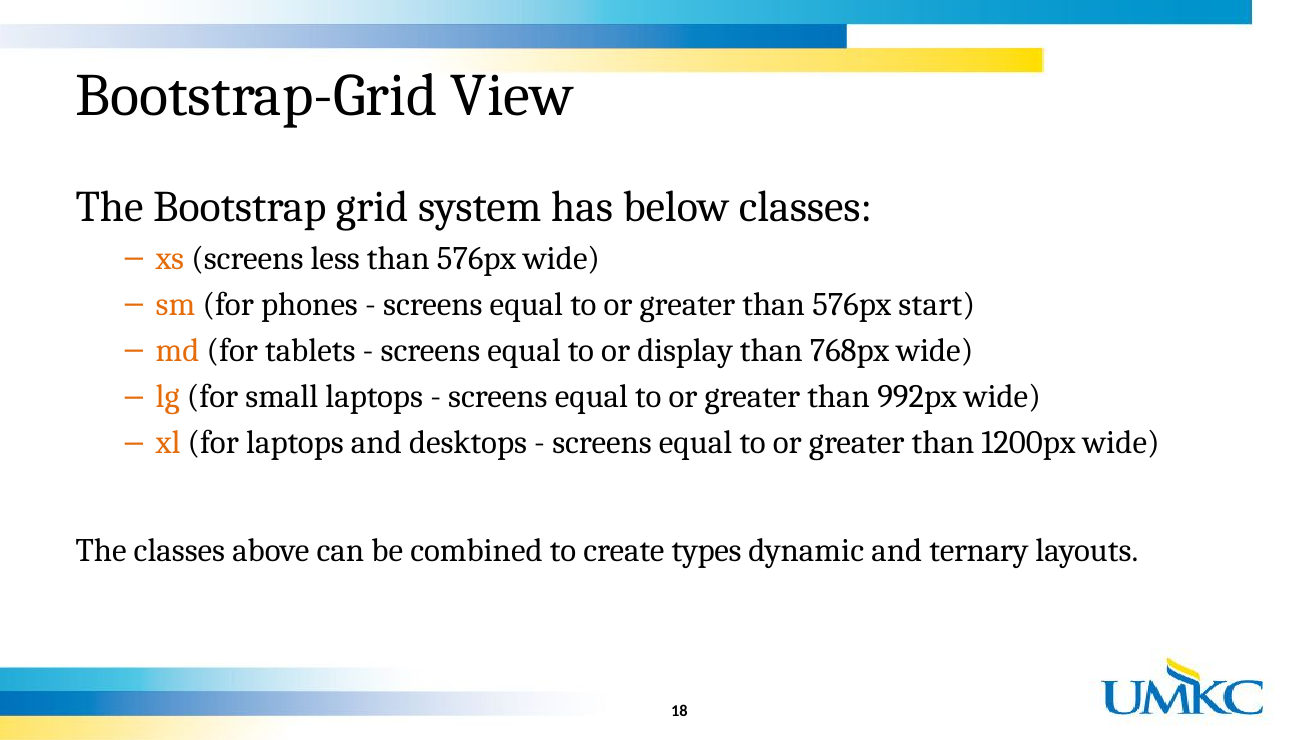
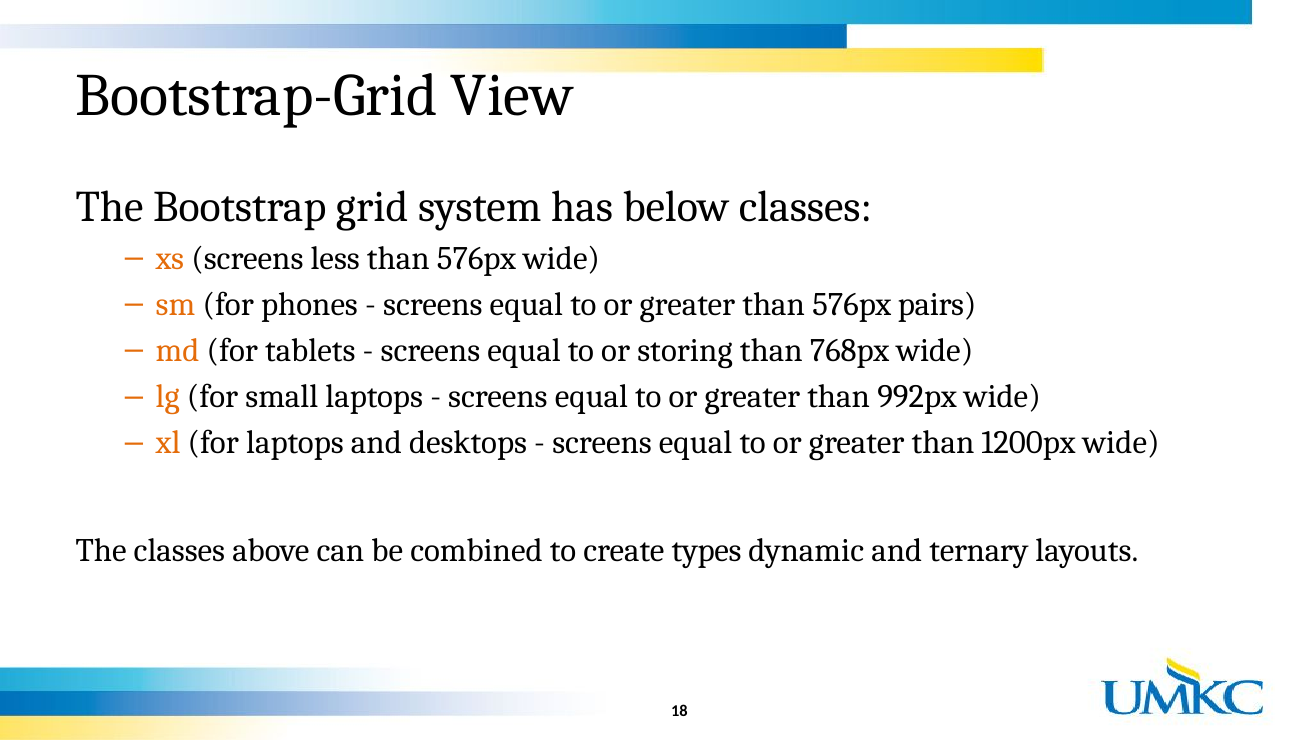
start: start -> pairs
display: display -> storing
